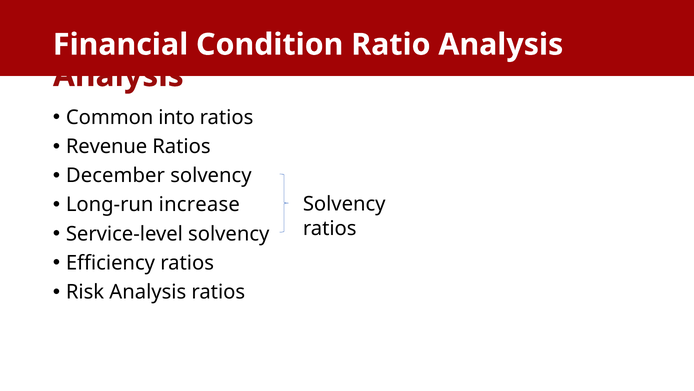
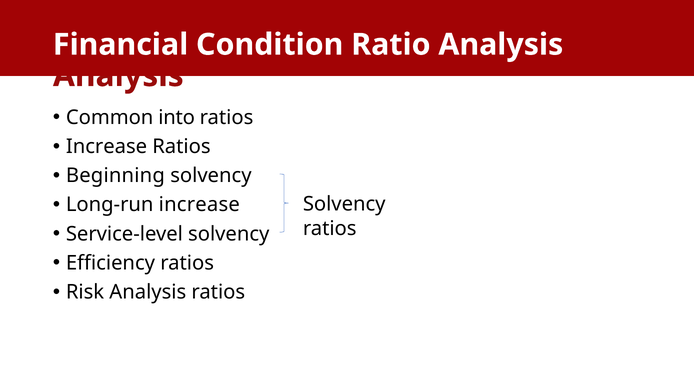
Revenue at (107, 146): Revenue -> Increase
December: December -> Beginning
